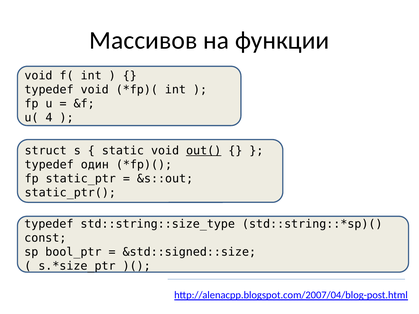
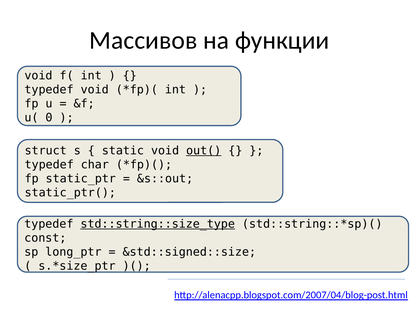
4: 4 -> 0
один: один -> char
std::string::size_type underline: none -> present
bool_ptr: bool_ptr -> long_ptr
